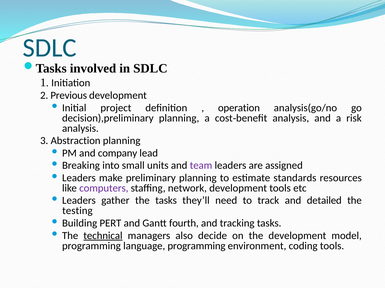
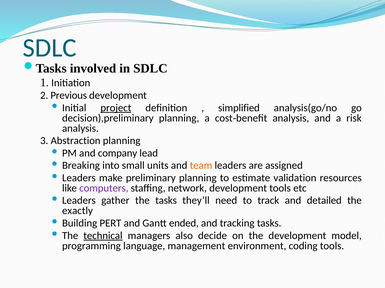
project underline: none -> present
operation: operation -> simplified
team colour: purple -> orange
standards: standards -> validation
testing: testing -> exactly
fourth: fourth -> ended
language programming: programming -> management
